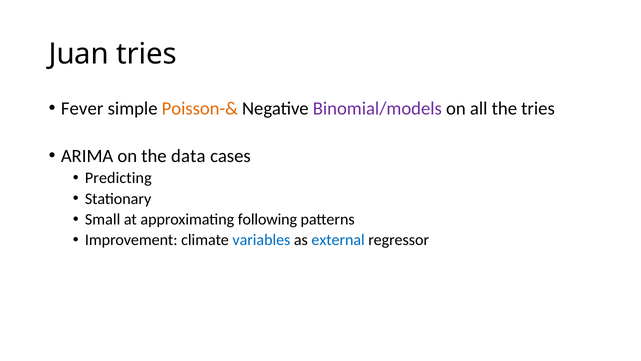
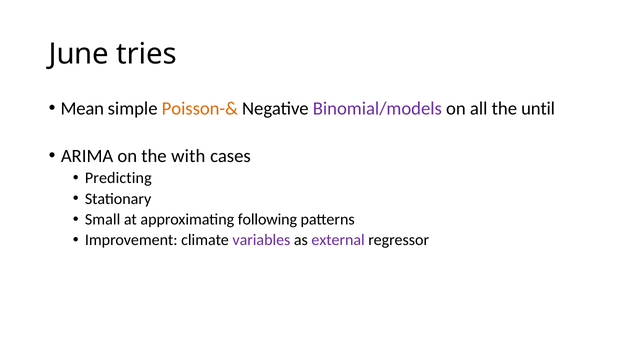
Juan: Juan -> June
Fever: Fever -> Mean
the tries: tries -> until
data: data -> with
variables colour: blue -> purple
external colour: blue -> purple
